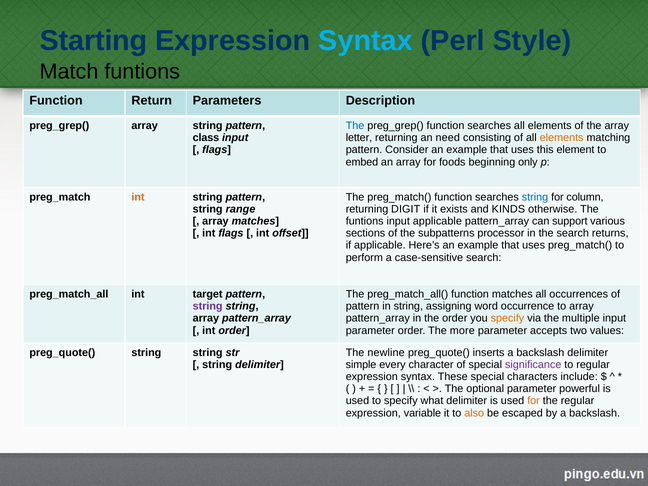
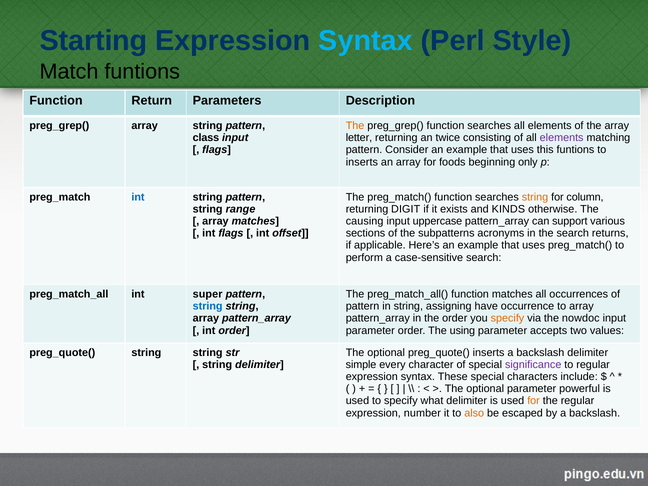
The at (355, 126) colour: blue -> orange
need: need -> twice
elements at (562, 138) colour: orange -> purple
this element: element -> funtions
embed at (362, 162): embed -> inserts
int at (138, 197) colour: orange -> blue
string at (535, 197) colour: blue -> orange
funtions at (365, 221): funtions -> causing
input applicable: applicable -> uppercase
processor: processor -> acronyms
target: target -> super
string at (208, 306) colour: purple -> blue
word: word -> have
multiple: multiple -> nowdoc
more: more -> using
newline at (386, 353): newline -> optional
variable: variable -> number
